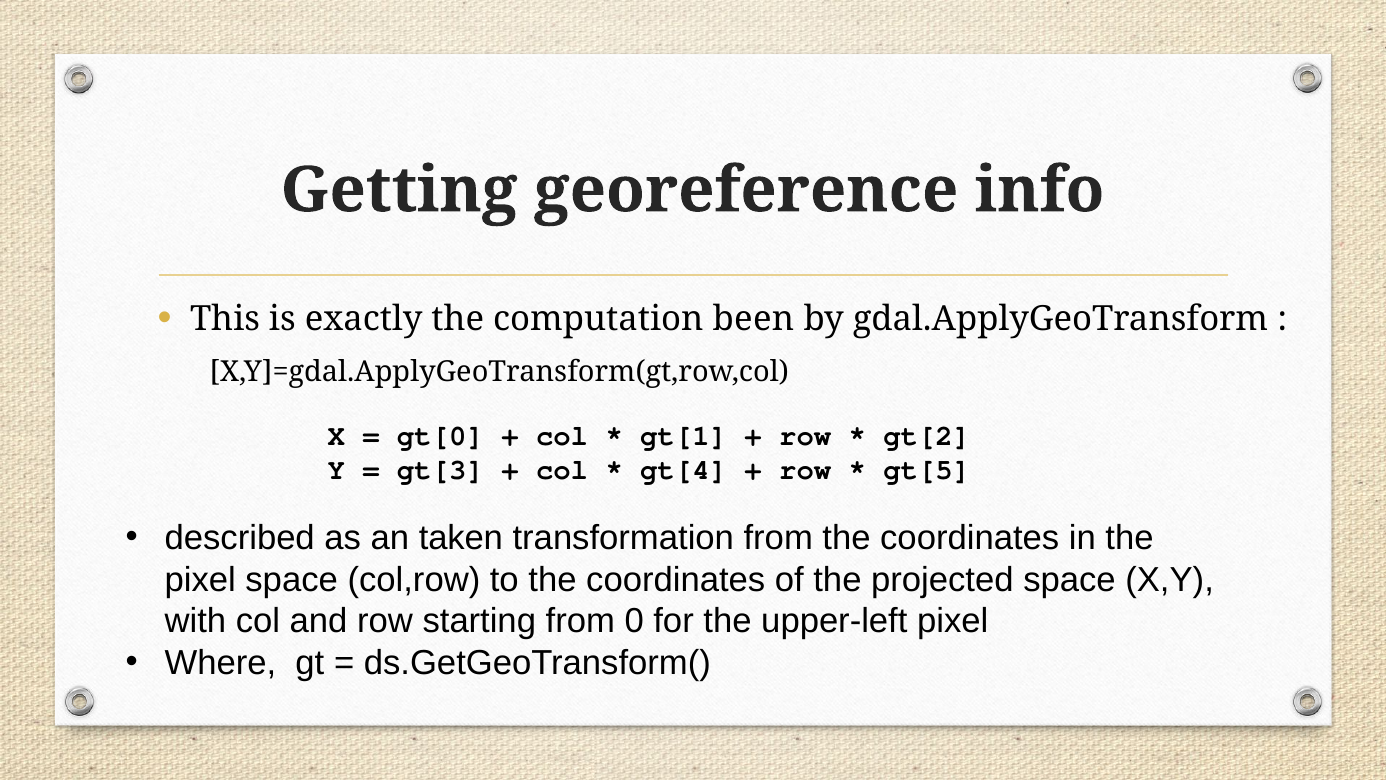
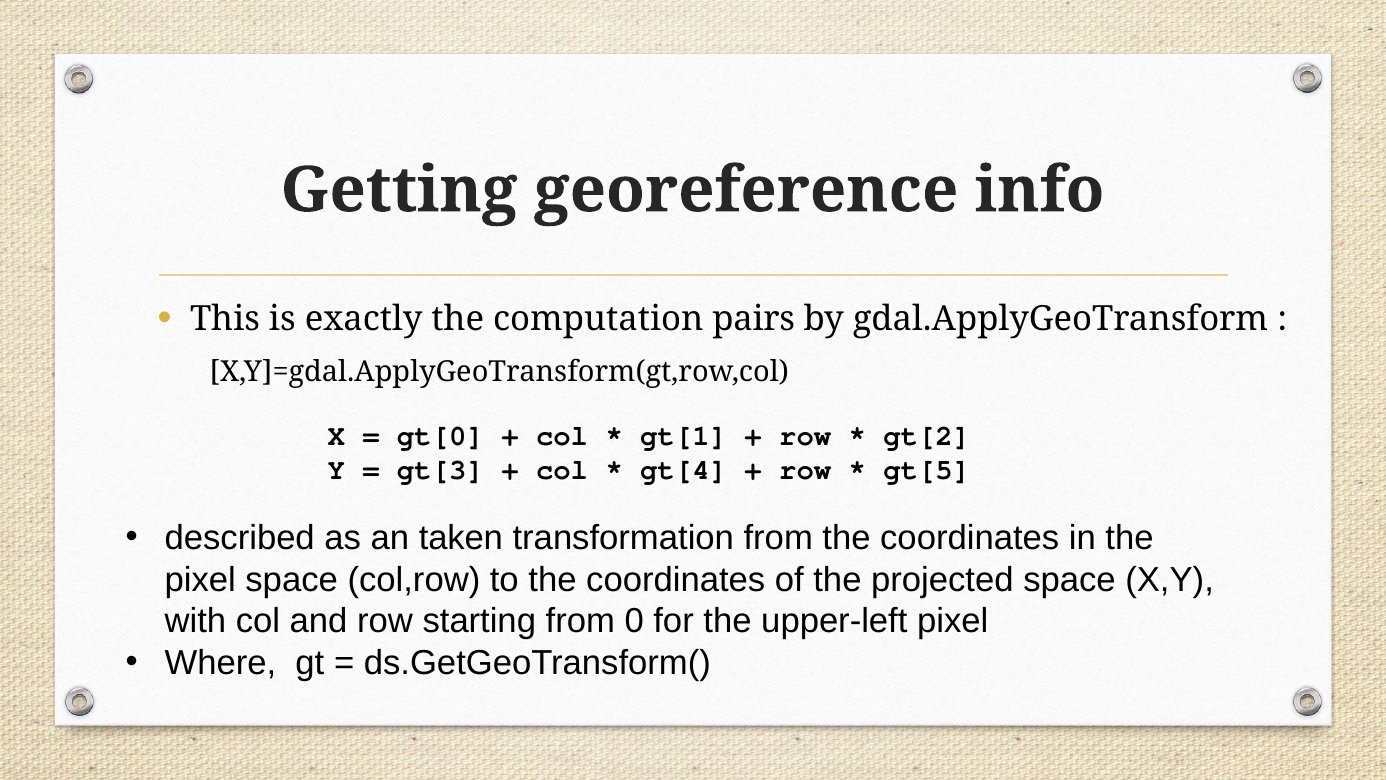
been: been -> pairs
